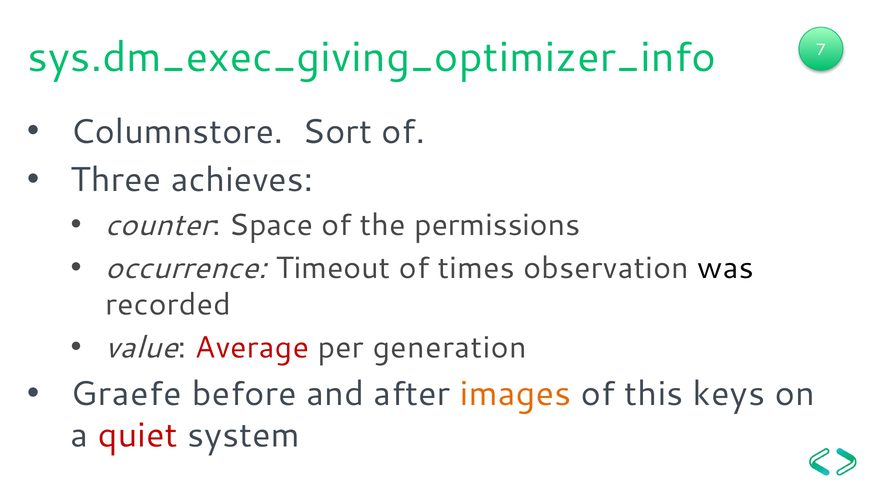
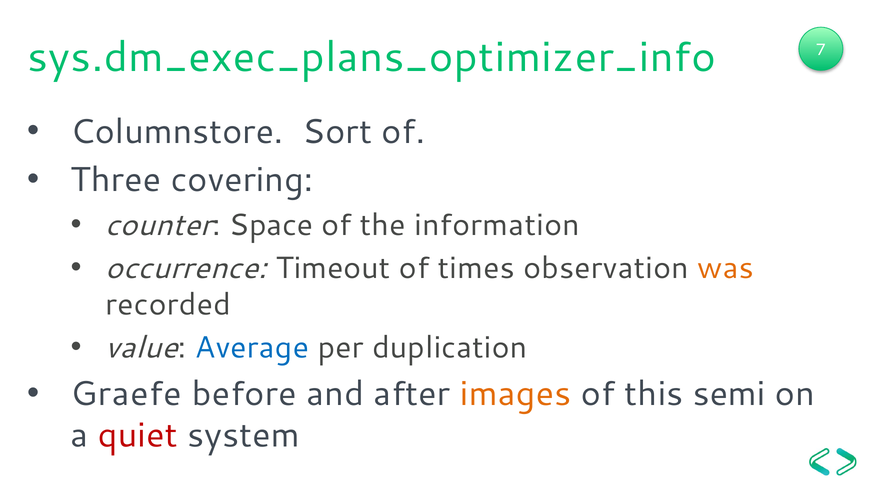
sys.dm_exec_giving_optimizer_info: sys.dm_exec_giving_optimizer_info -> sys.dm_exec_plans_optimizer_info
achieves: achieves -> covering
permissions: permissions -> information
was colour: black -> orange
Average colour: red -> blue
generation: generation -> duplication
keys: keys -> semi
